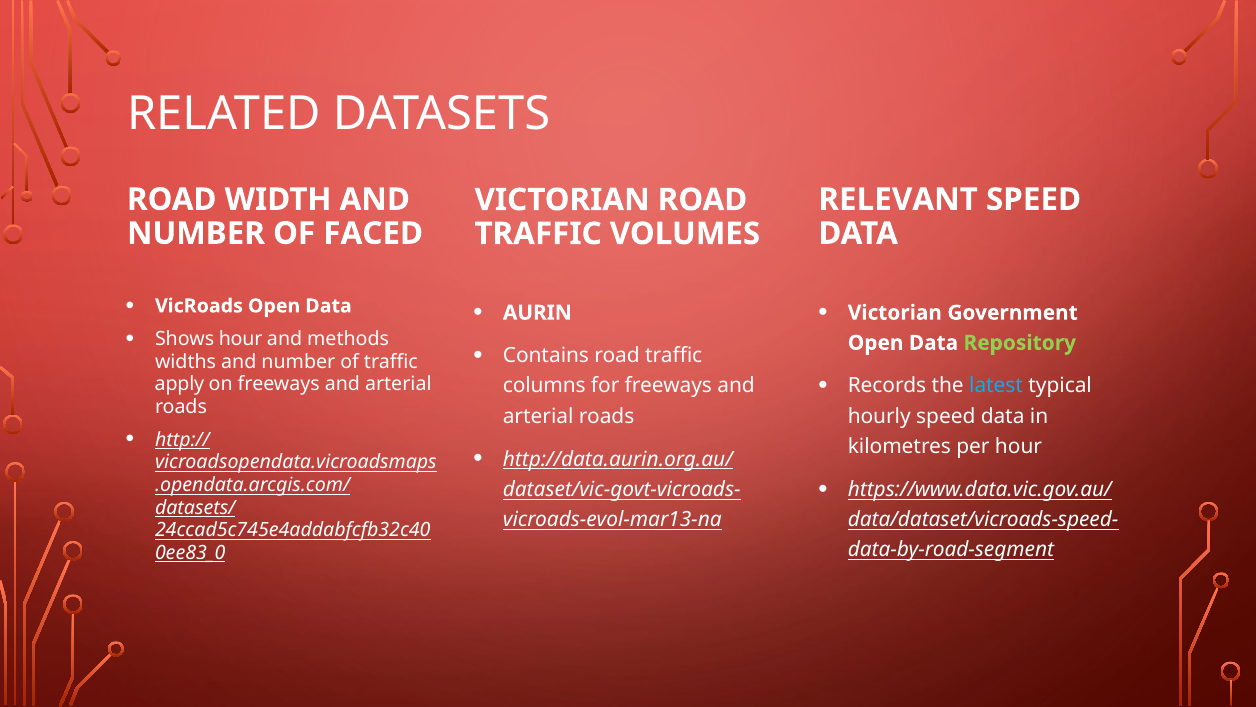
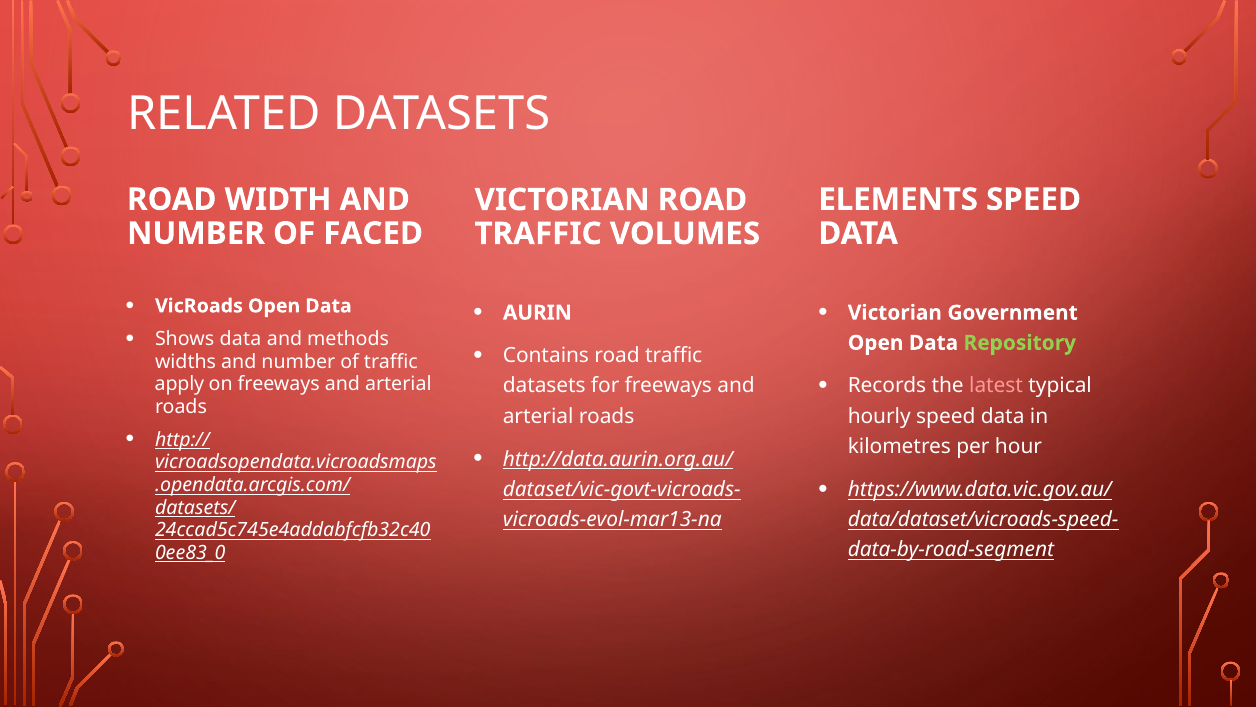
RELEVANT: RELEVANT -> ELEMENTS
Shows hour: hour -> data
latest colour: light blue -> pink
columns at (544, 386): columns -> datasets
